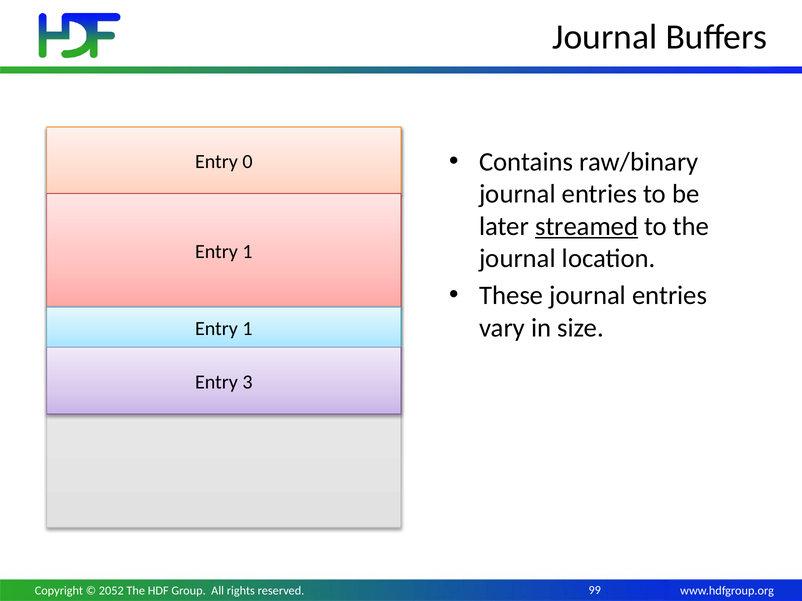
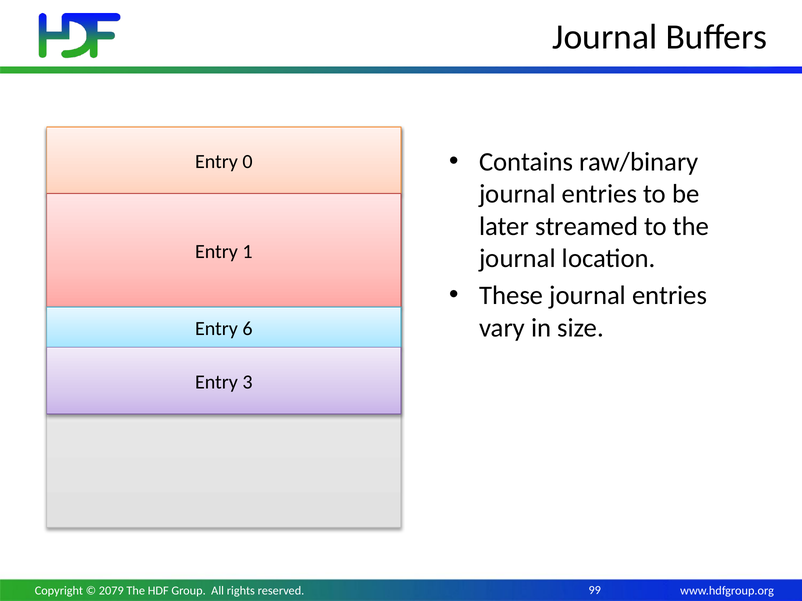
streamed underline: present -> none
1 at (248, 329): 1 -> 6
2052: 2052 -> 2079
